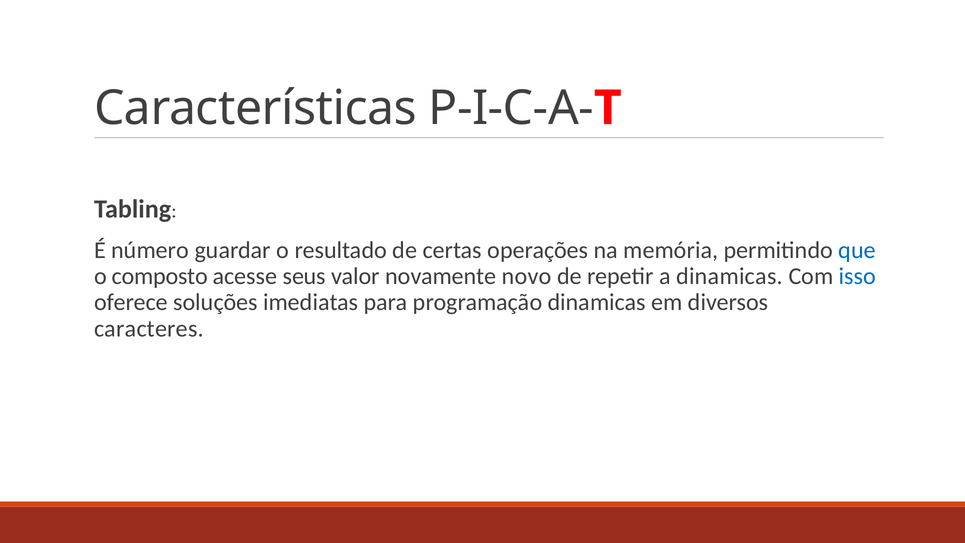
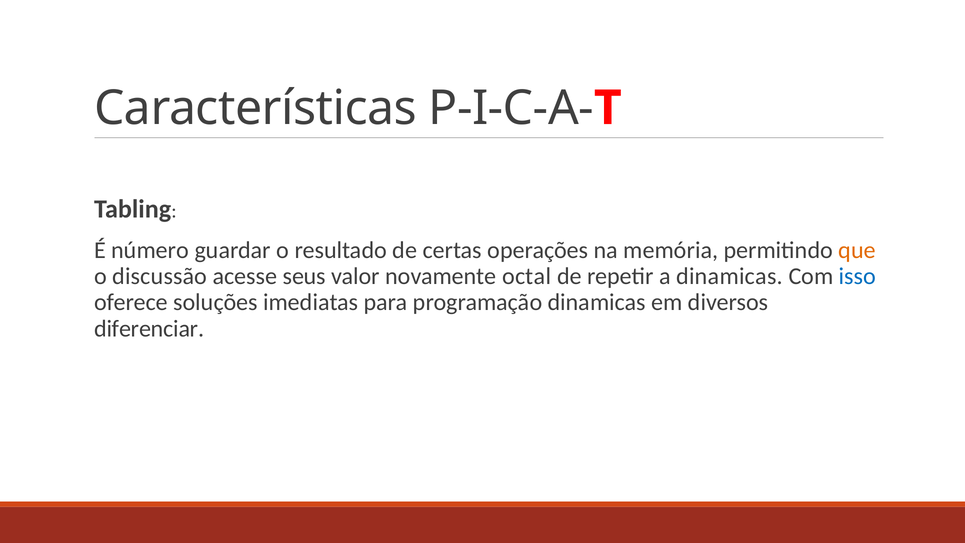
que colour: blue -> orange
composto: composto -> discussão
novo: novo -> octal
caracteres: caracteres -> diferenciar
